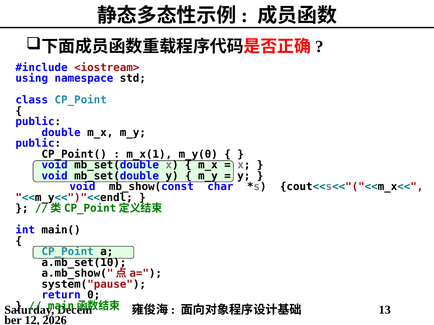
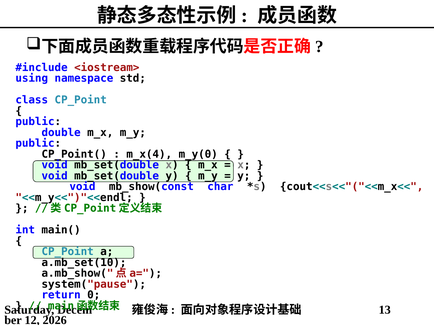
m_x(1: m_x(1 -> m_x(4
